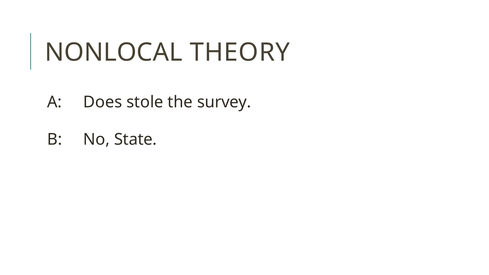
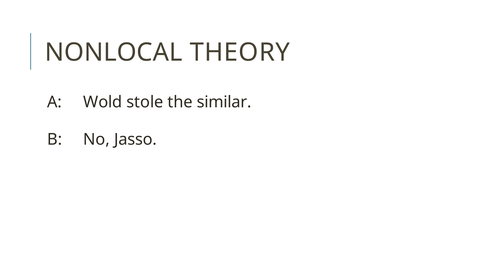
Does: Does -> Wold
survey: survey -> similar
State: State -> Jasso
